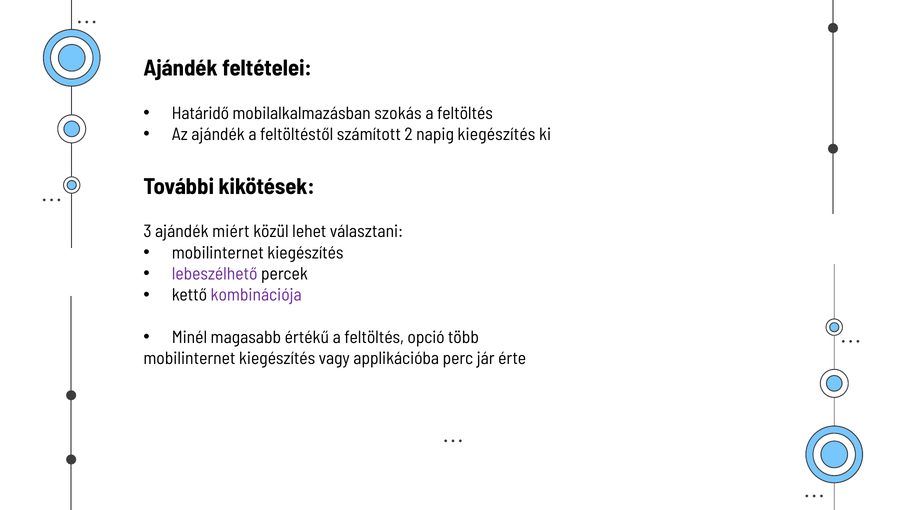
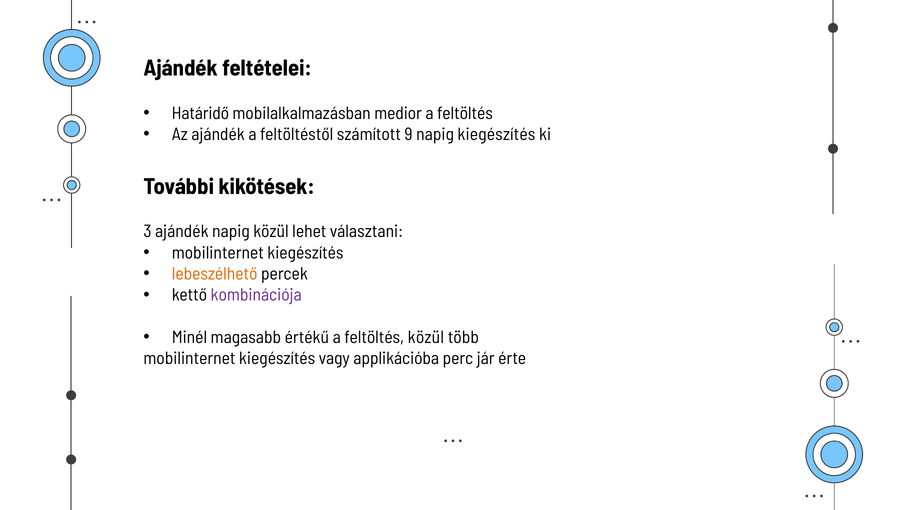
szokás: szokás -> medior
2: 2 -> 9
ajándék miért: miért -> napig
lebeszélhető colour: purple -> orange
feltöltés opció: opció -> közül
